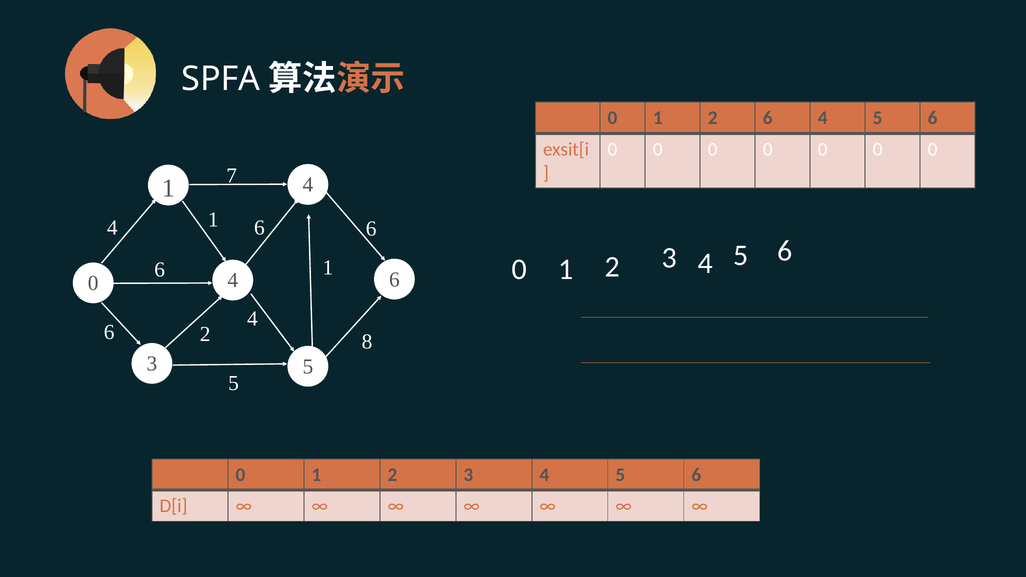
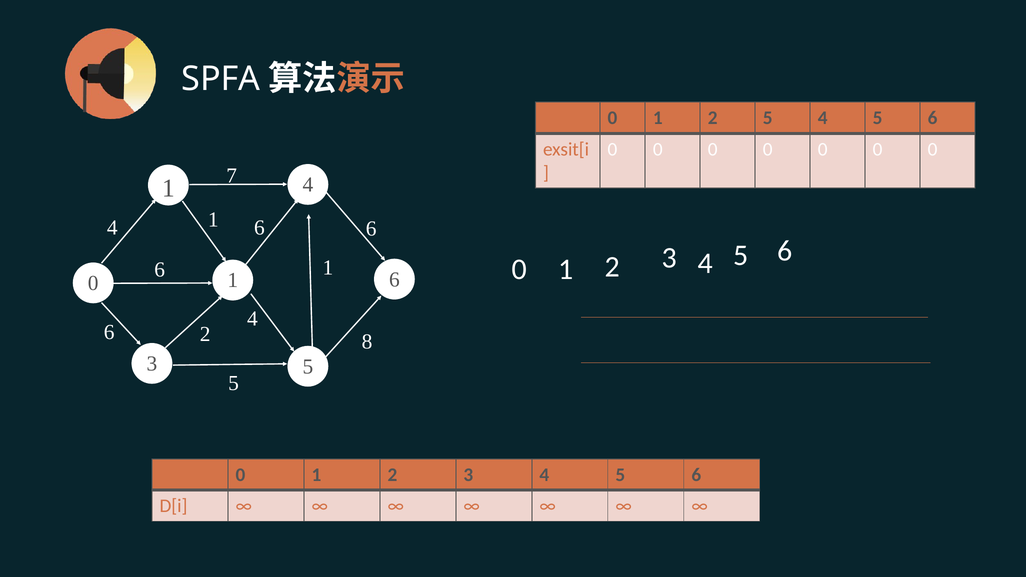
1 2 6: 6 -> 5
4 at (233, 280): 4 -> 1
